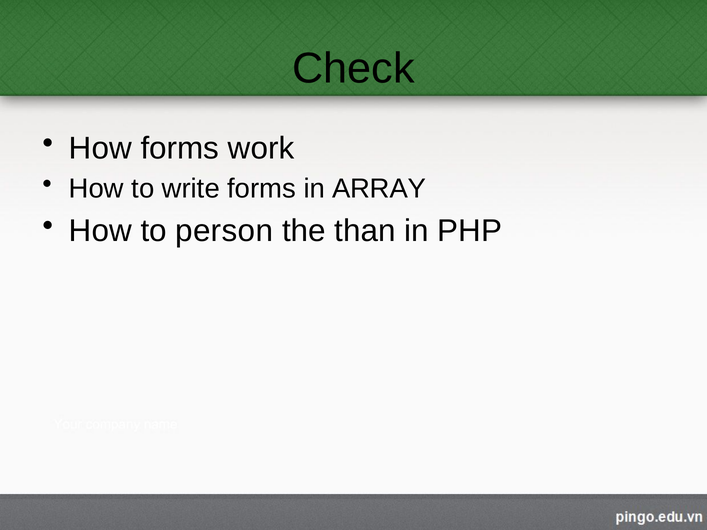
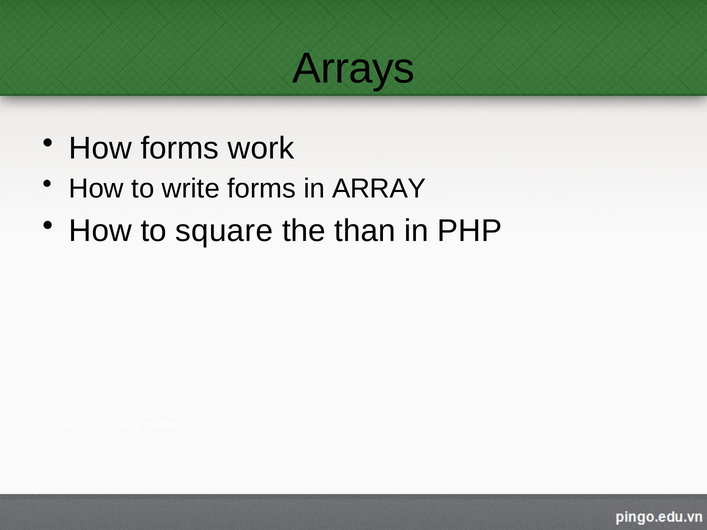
Check: Check -> Arrays
person: person -> square
